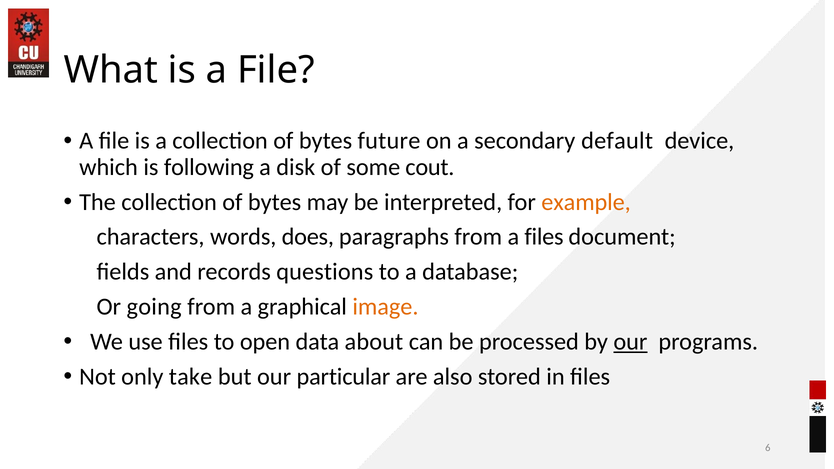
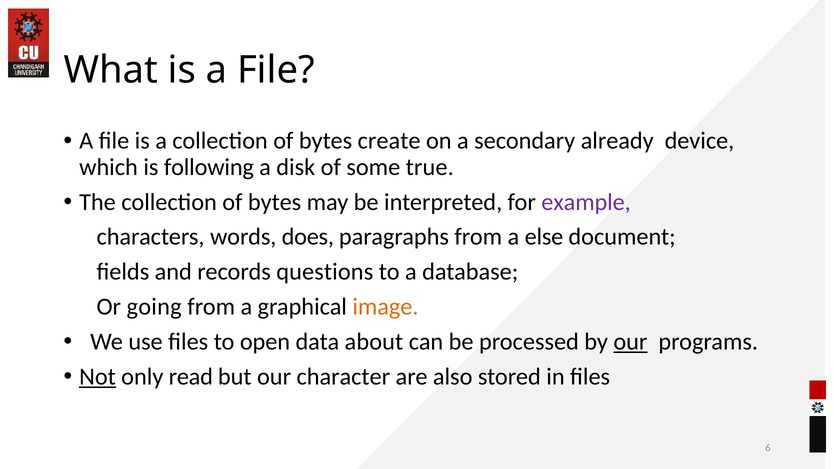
future: future -> create
default: default -> already
cout: cout -> true
example colour: orange -> purple
a files: files -> else
Not underline: none -> present
take: take -> read
particular: particular -> character
